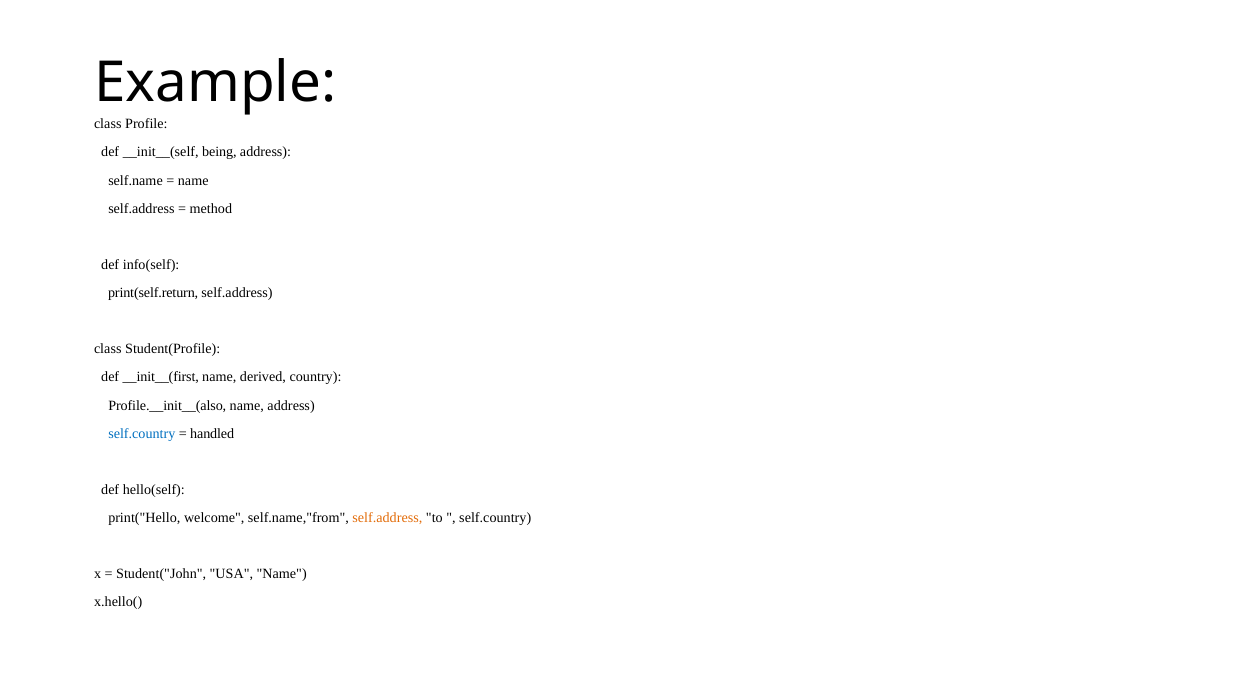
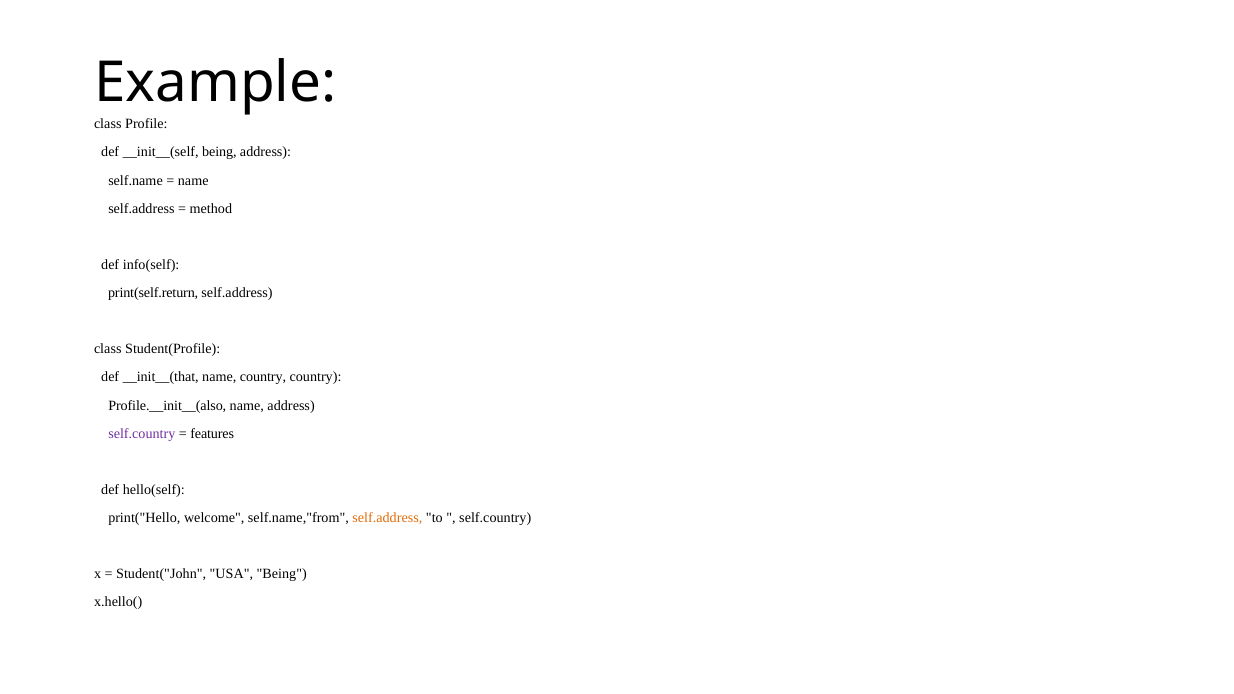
__init__(first: __init__(first -> __init__(that
name derived: derived -> country
self.country at (142, 434) colour: blue -> purple
handled: handled -> features
USA Name: Name -> Being
